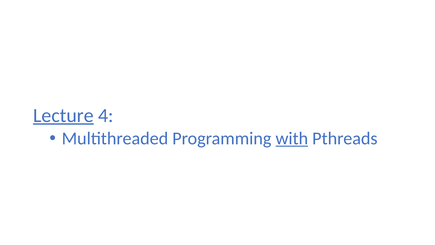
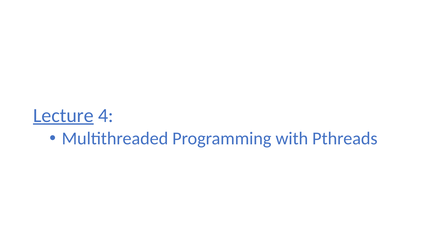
with underline: present -> none
